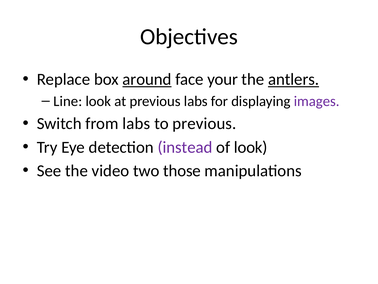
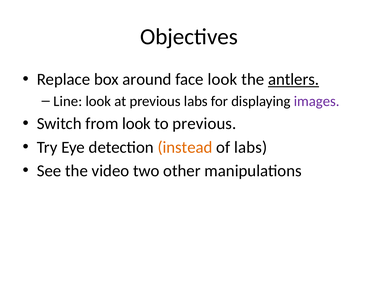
around underline: present -> none
face your: your -> look
from labs: labs -> look
instead colour: purple -> orange
of look: look -> labs
those: those -> other
